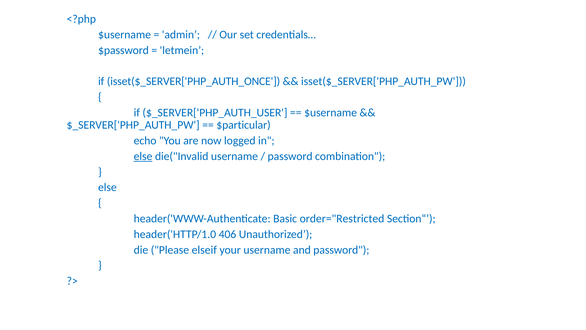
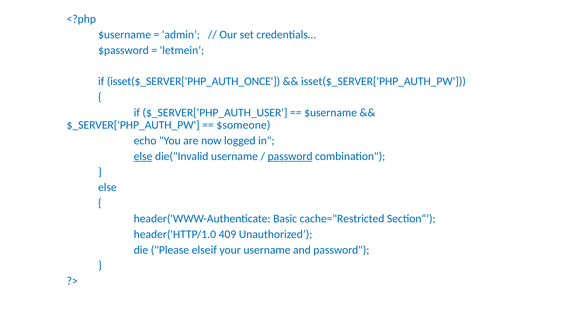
$particular: $particular -> $someone
password at (290, 156) underline: none -> present
order="Restricted: order="Restricted -> cache="Restricted
406: 406 -> 409
